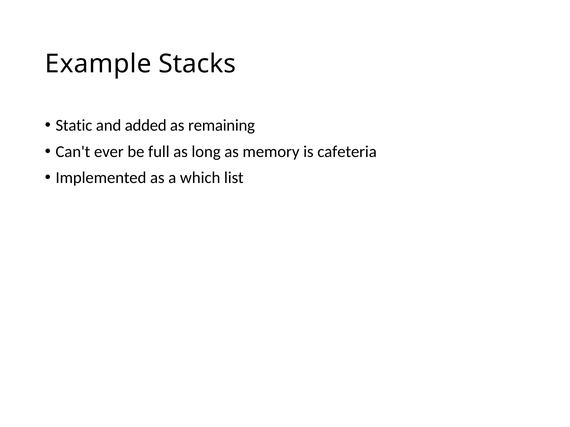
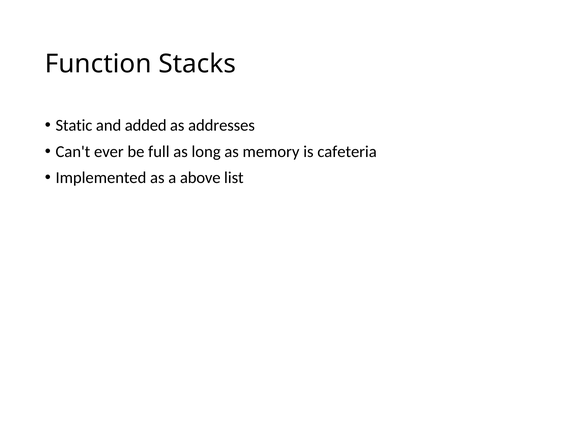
Example: Example -> Function
remaining: remaining -> addresses
which: which -> above
